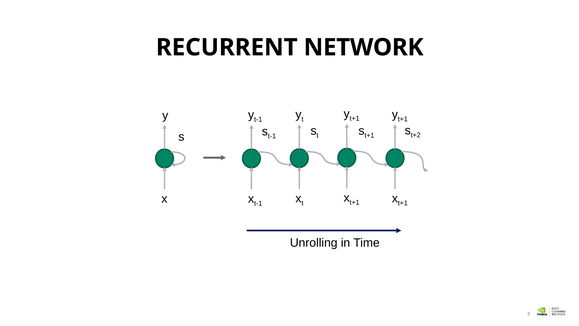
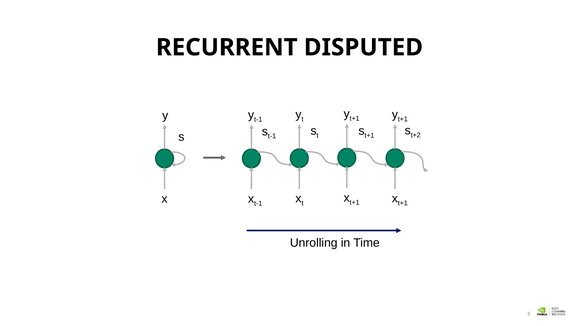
NETWORK: NETWORK -> DISPUTED
